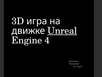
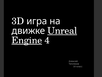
Engine underline: none -> present
